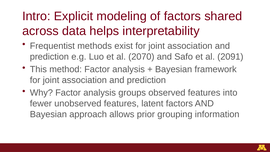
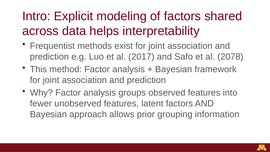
2070: 2070 -> 2017
2091: 2091 -> 2078
